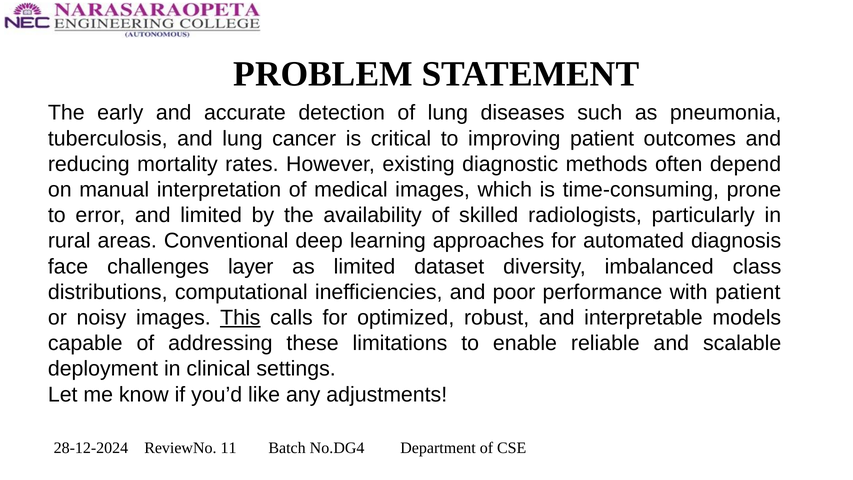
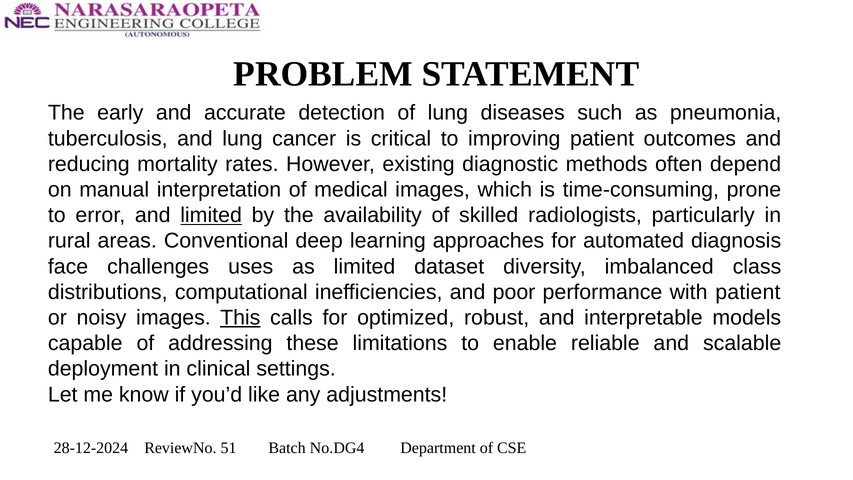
limited at (211, 215) underline: none -> present
layer: layer -> uses
11: 11 -> 51
